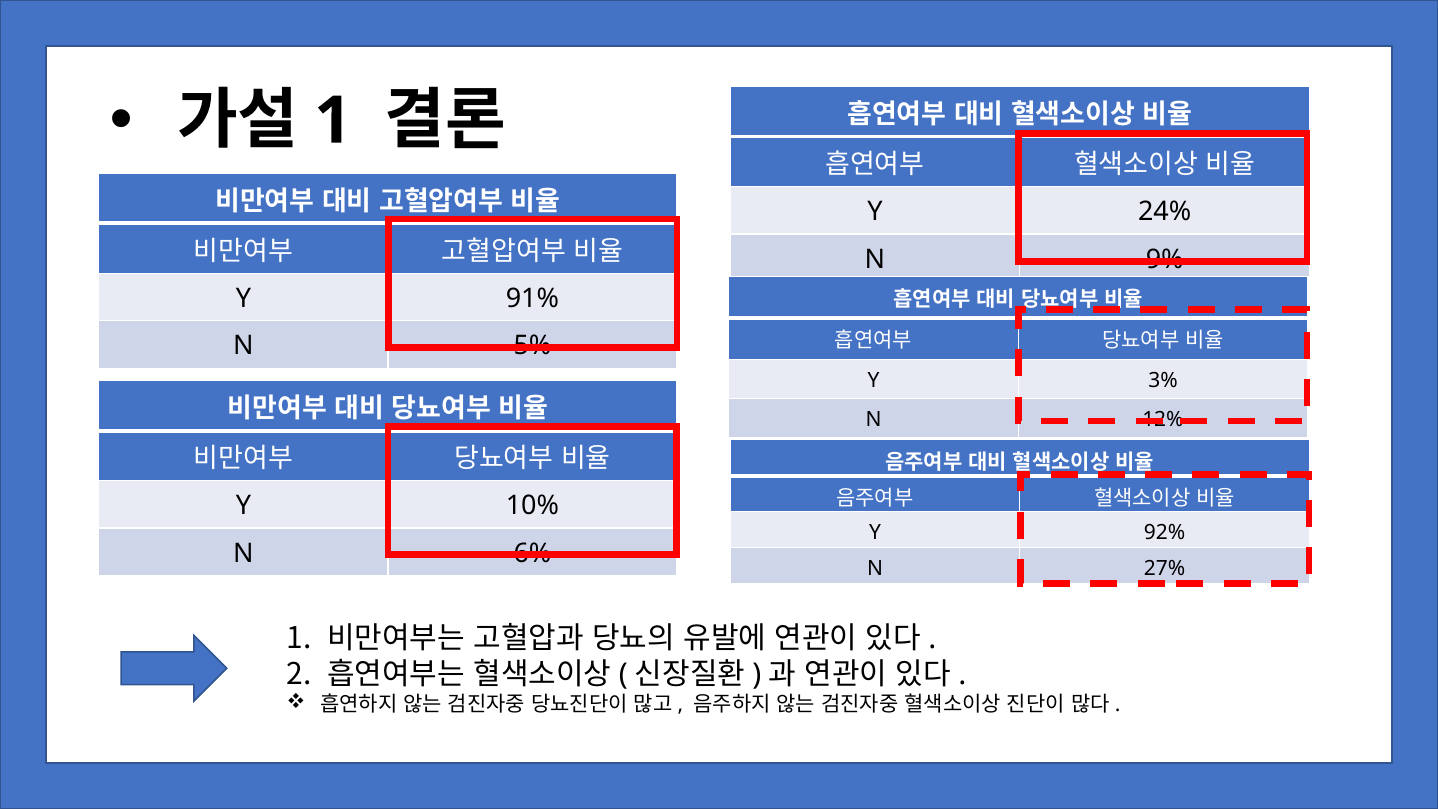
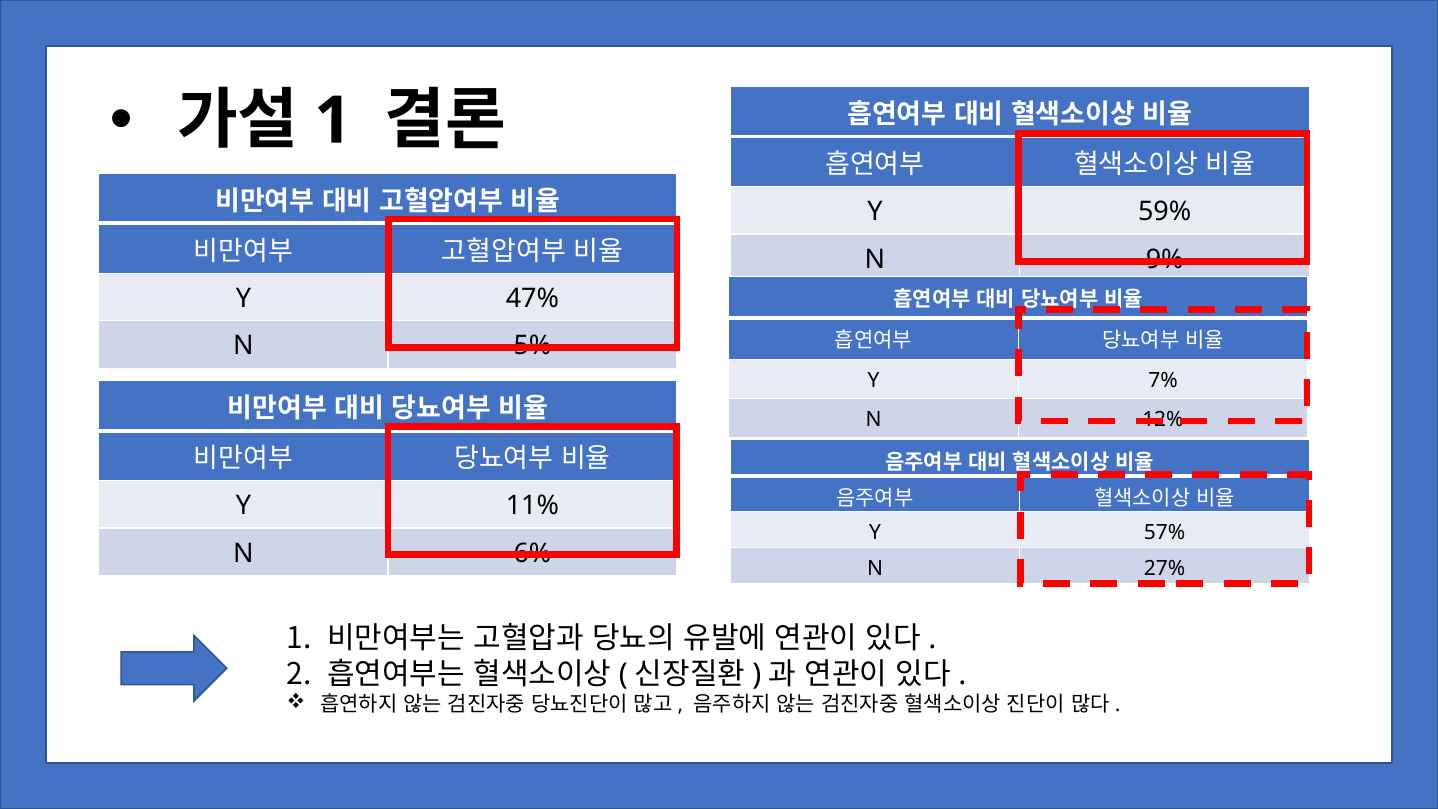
24%: 24% -> 59%
91%: 91% -> 47%
3%: 3% -> 7%
10%: 10% -> 11%
92%: 92% -> 57%
